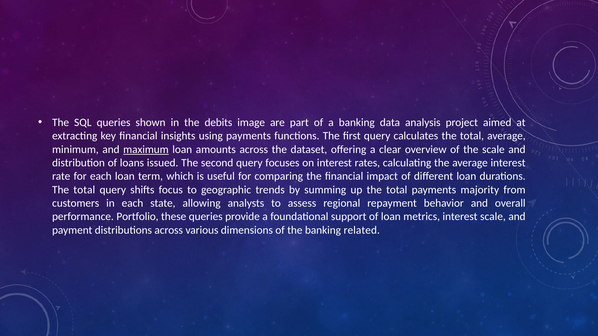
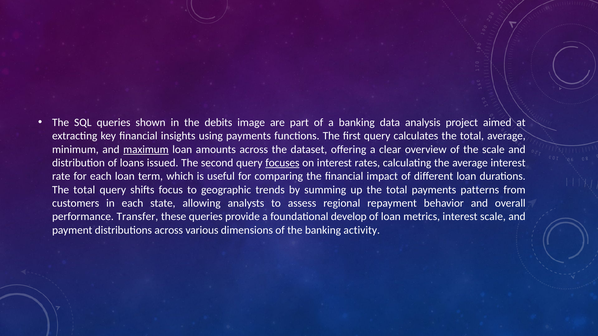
focuses underline: none -> present
majority: majority -> patterns
Portfolio: Portfolio -> Transfer
support: support -> develop
related: related -> activity
